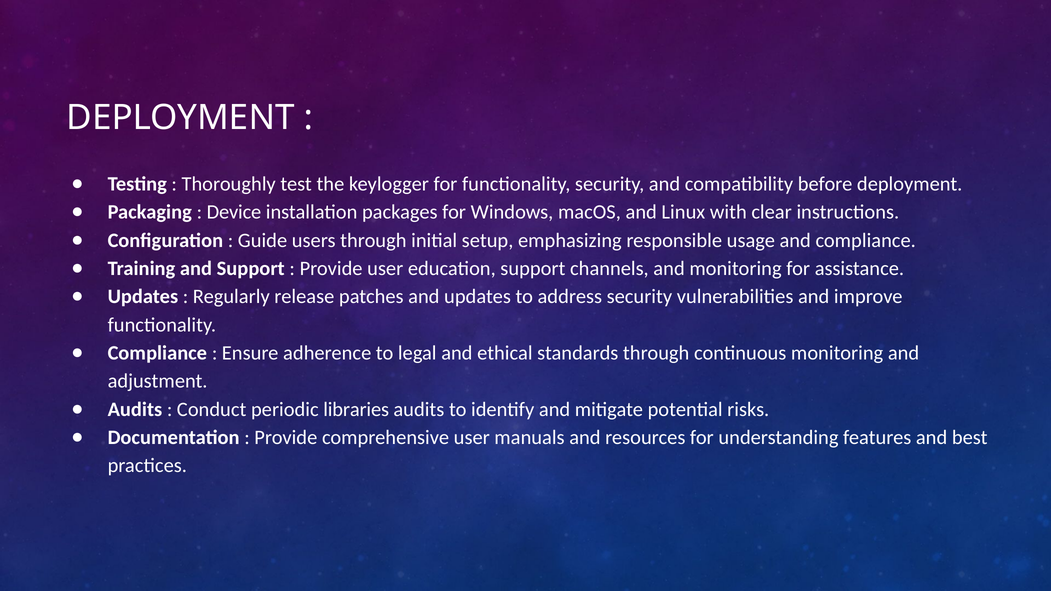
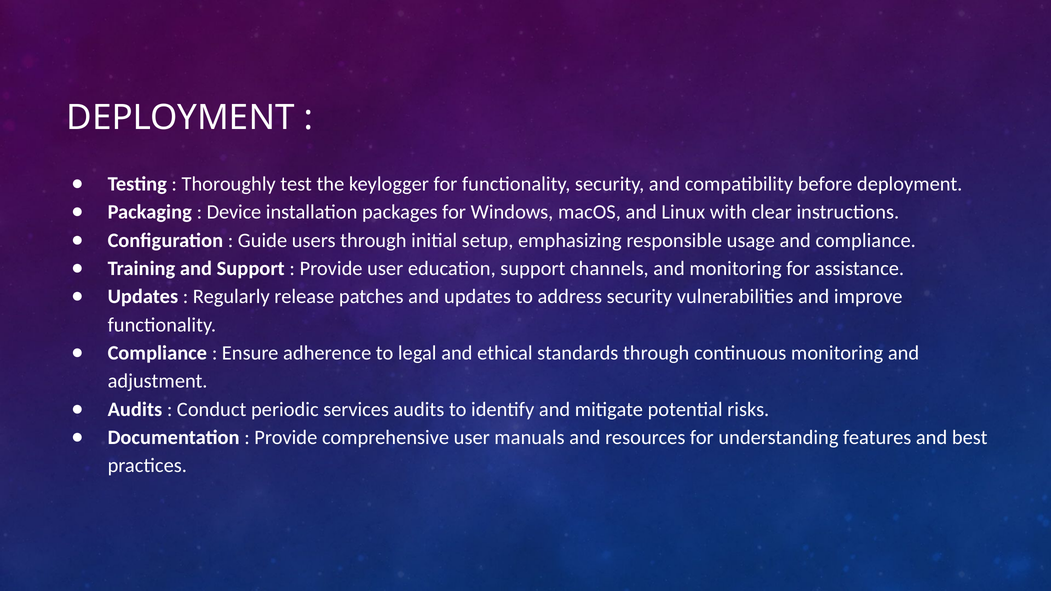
libraries: libraries -> services
